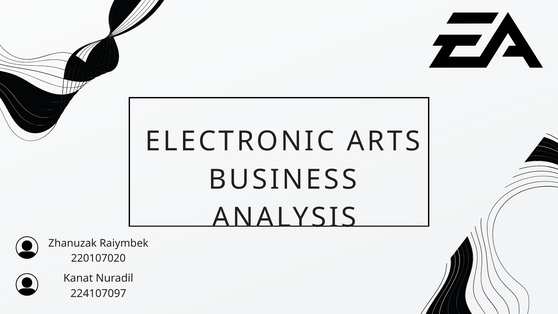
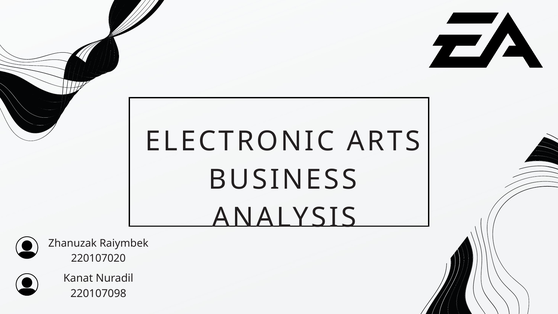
224107097: 224107097 -> 220107098
